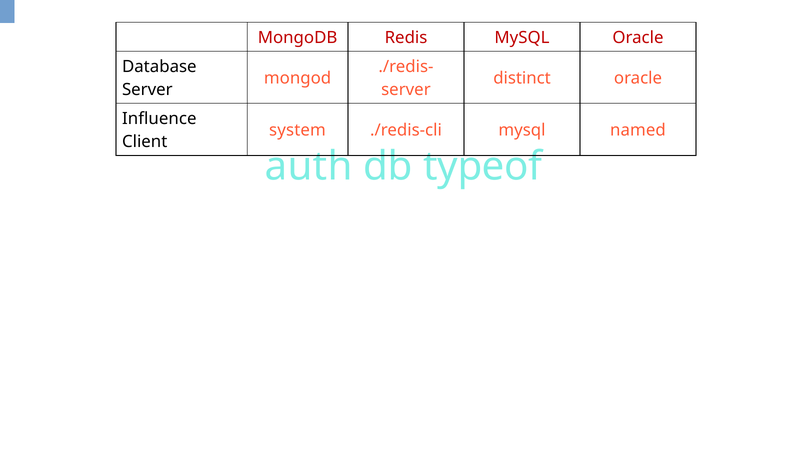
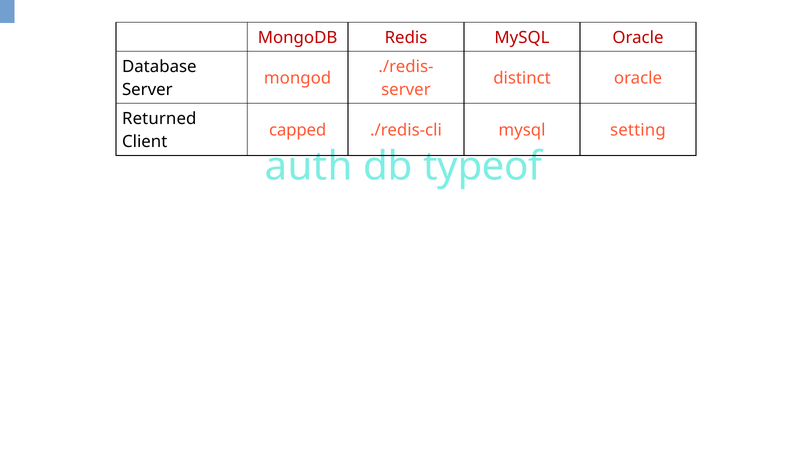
Influence: Influence -> Returned
system: system -> capped
named: named -> setting
